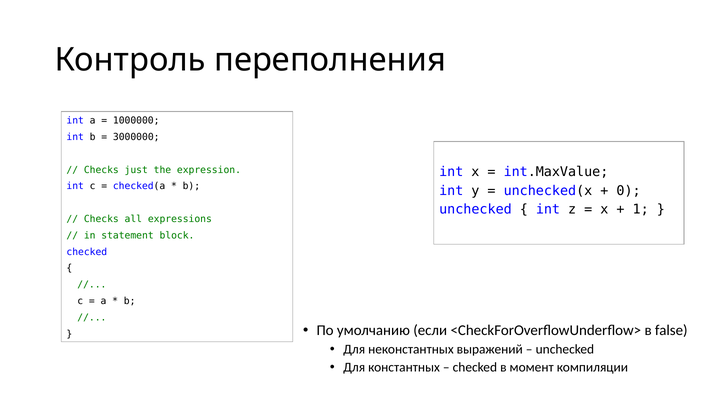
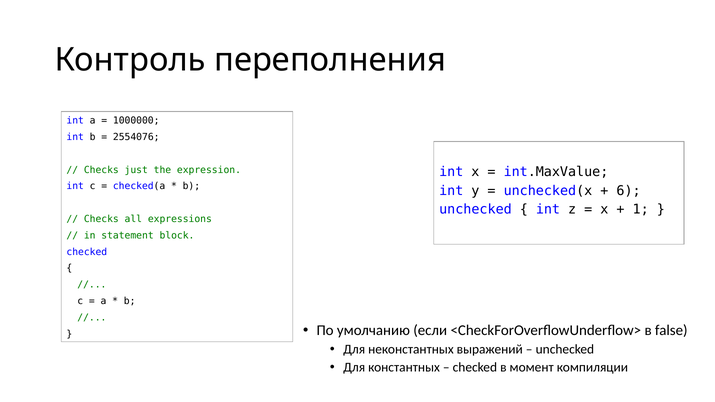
3000000: 3000000 -> 2554076
0: 0 -> 6
